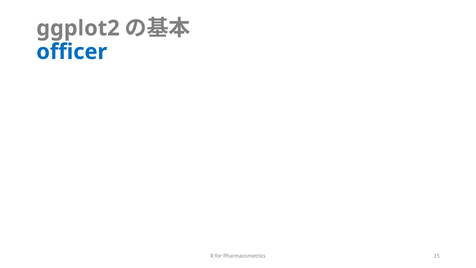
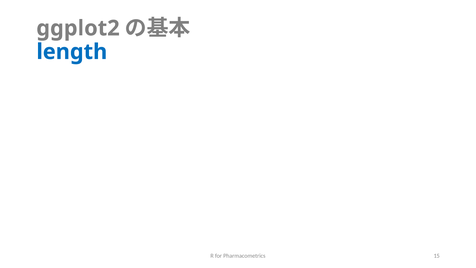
officer: officer -> length
